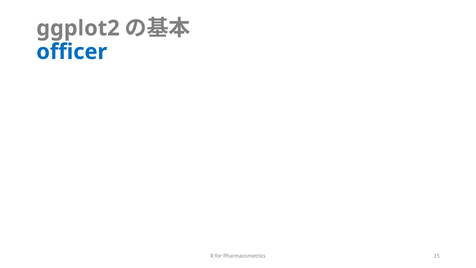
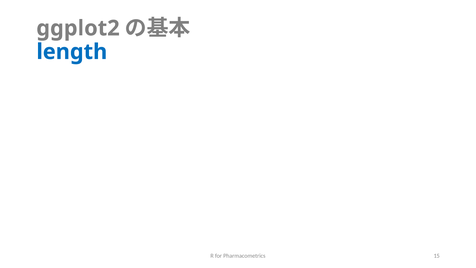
officer: officer -> length
